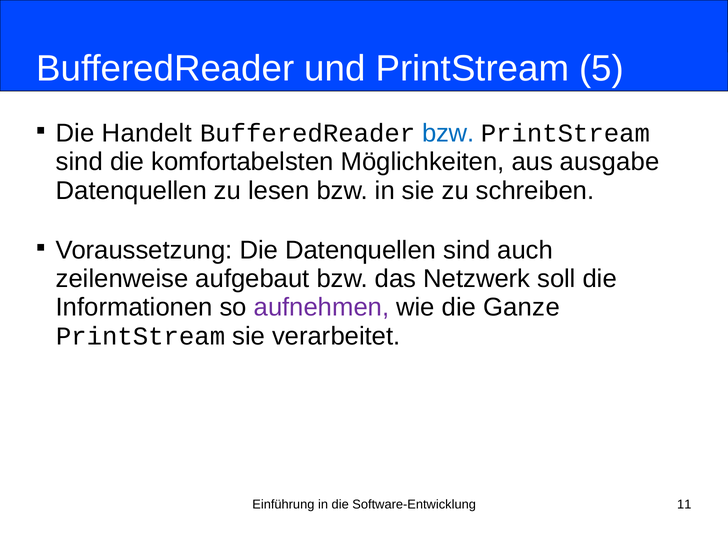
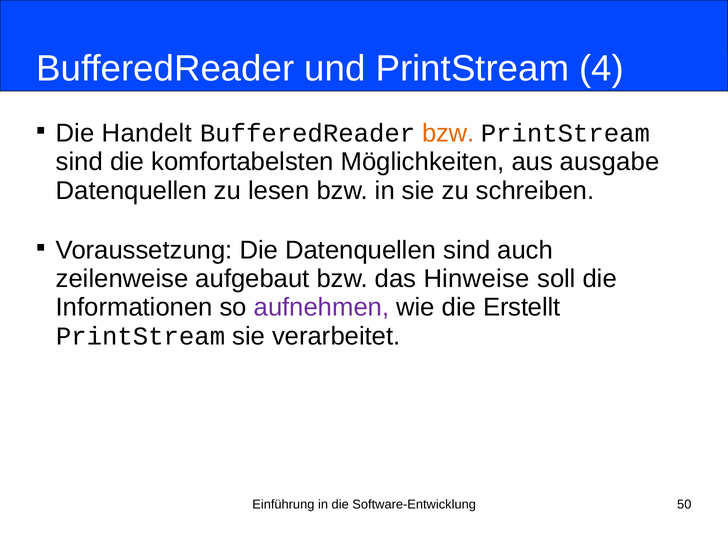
5: 5 -> 4
bzw at (448, 133) colour: blue -> orange
Netzwerk: Netzwerk -> Hinweise
Ganze: Ganze -> Erstellt
11: 11 -> 50
